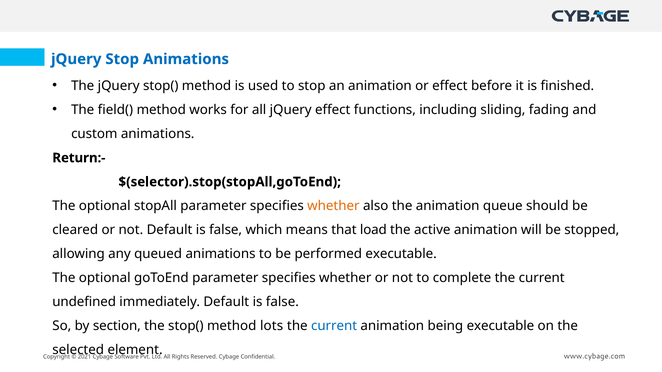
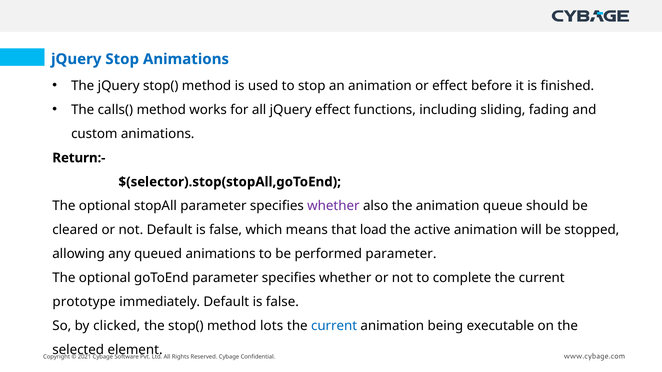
field(: field( -> calls(
whether at (333, 206) colour: orange -> purple
performed executable: executable -> parameter
undefined: undefined -> prototype
section: section -> clicked
